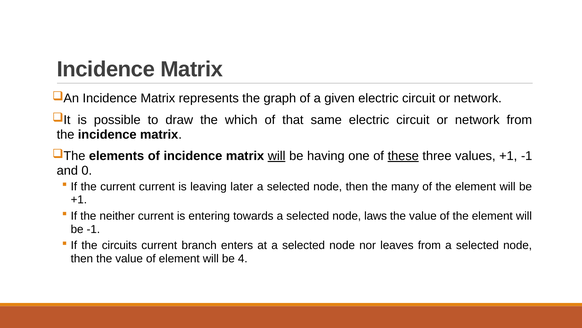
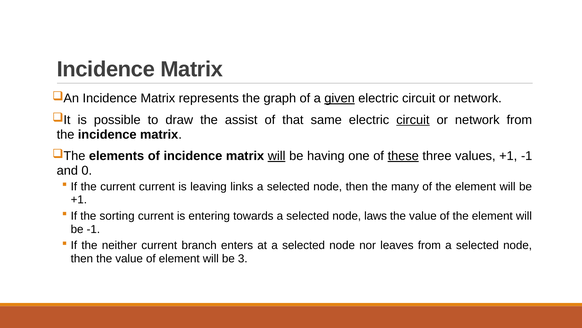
given underline: none -> present
which: which -> assist
circuit at (413, 120) underline: none -> present
later: later -> links
neither: neither -> sorting
circuits: circuits -> neither
4: 4 -> 3
